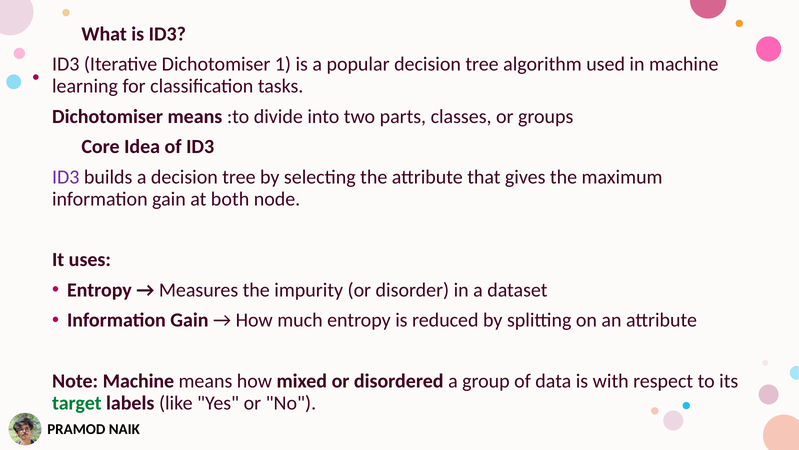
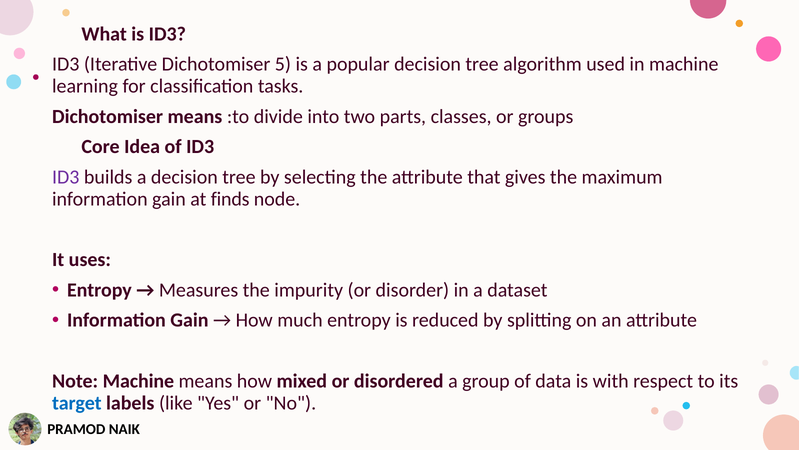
1: 1 -> 5
both: both -> finds
target colour: green -> blue
